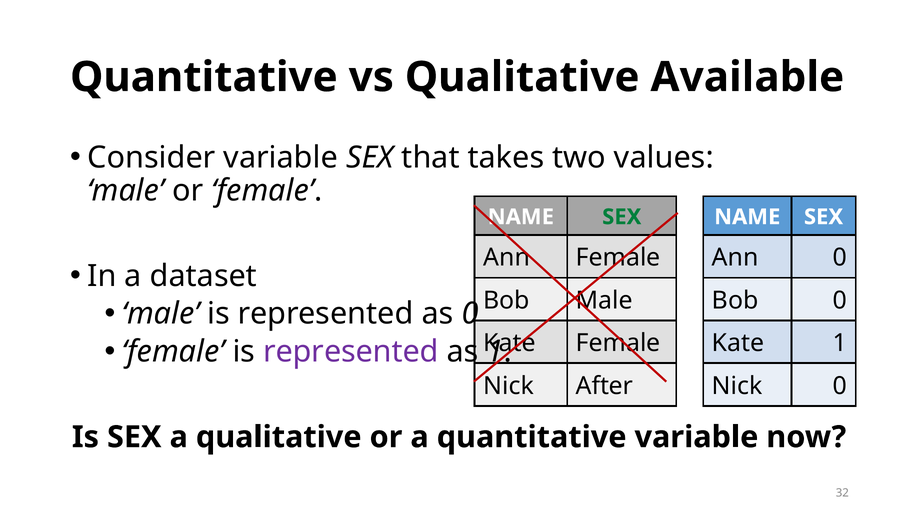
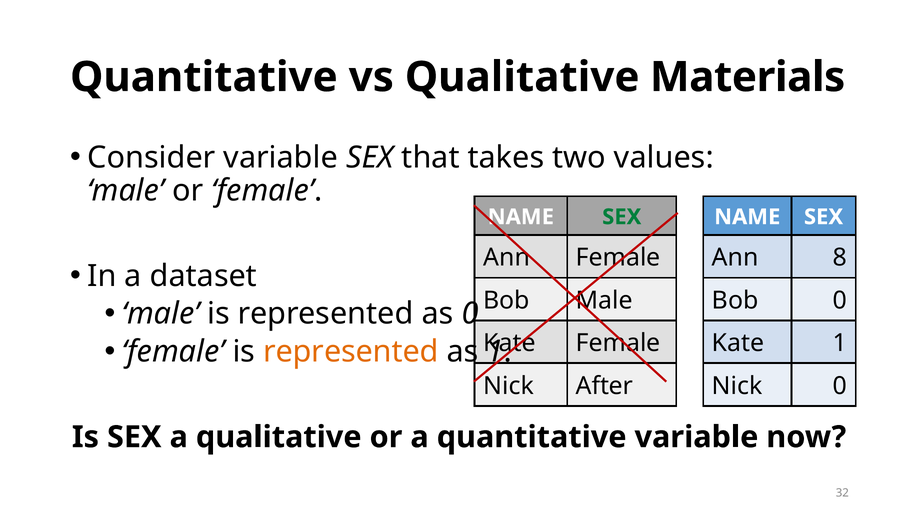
Available: Available -> Materials
Ann 0: 0 -> 8
represented at (351, 352) colour: purple -> orange
